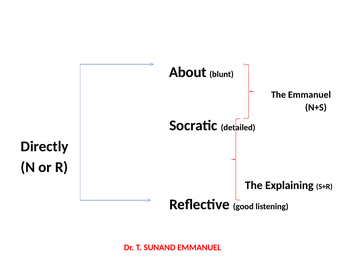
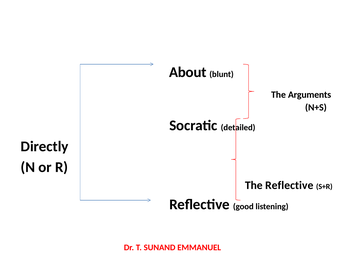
The Emmanuel: Emmanuel -> Arguments
The Explaining: Explaining -> Reflective
